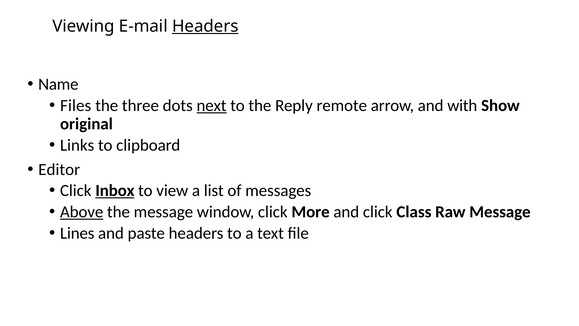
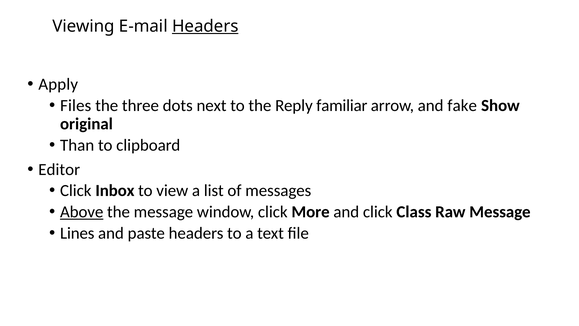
Name: Name -> Apply
next underline: present -> none
remote: remote -> familiar
with: with -> fake
Links: Links -> Than
Inbox underline: present -> none
